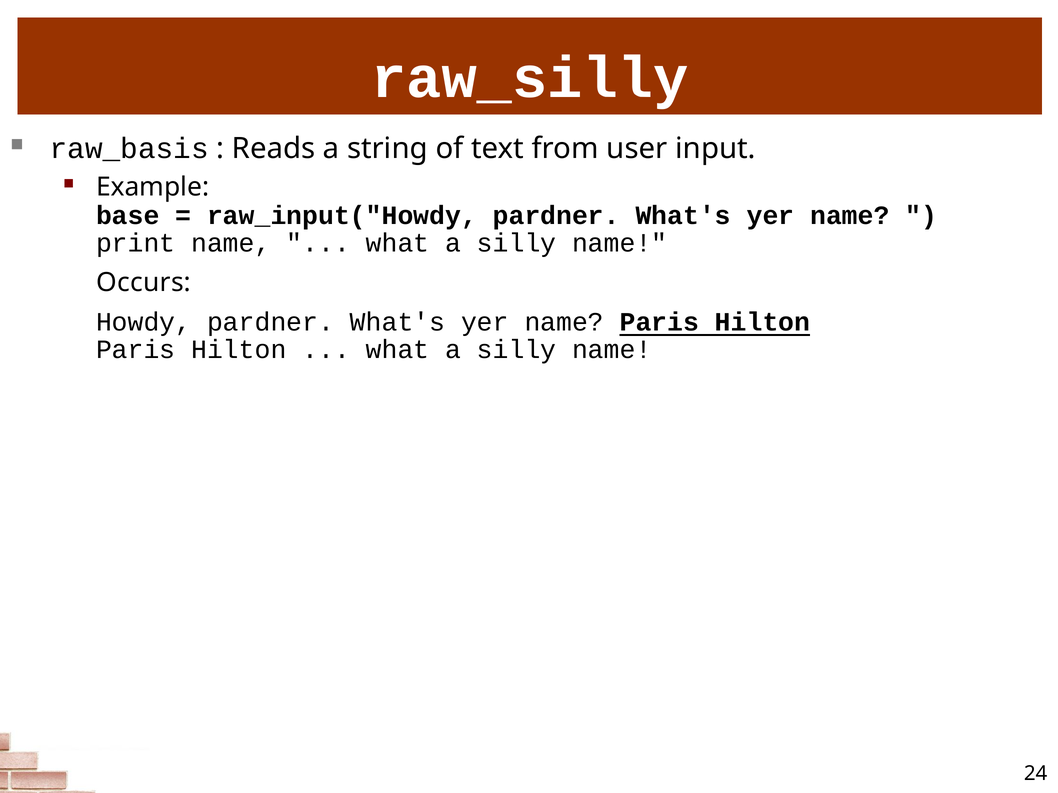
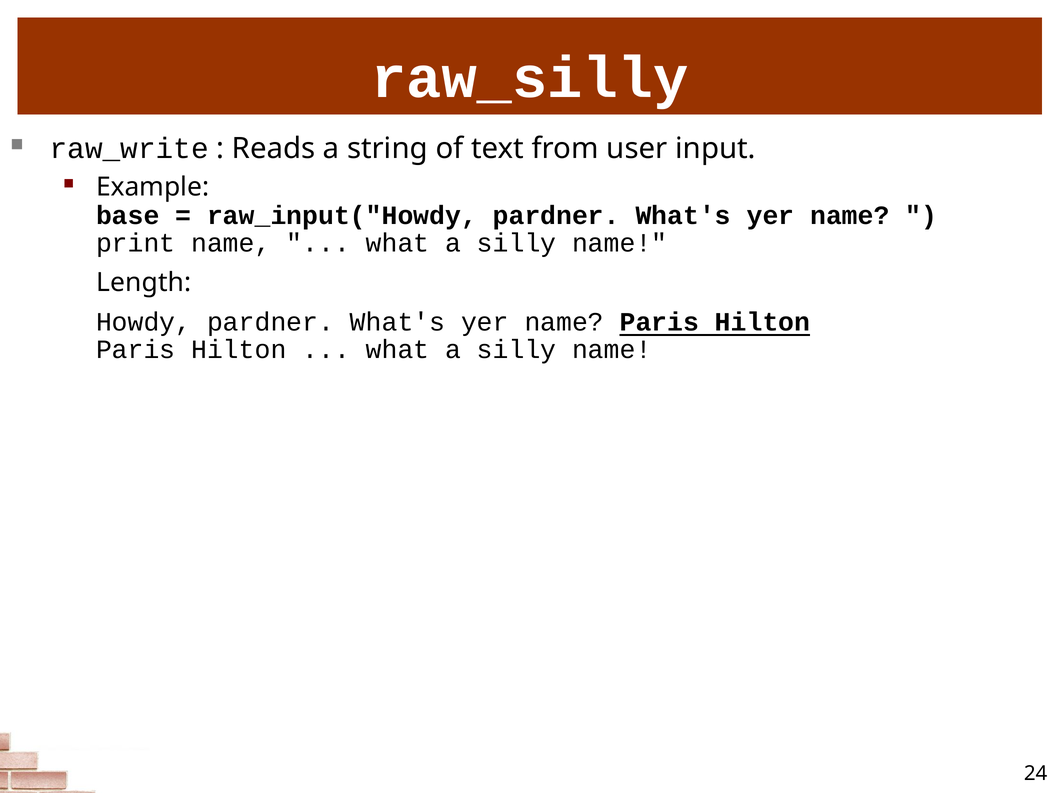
raw_basis: raw_basis -> raw_write
Occurs: Occurs -> Length
